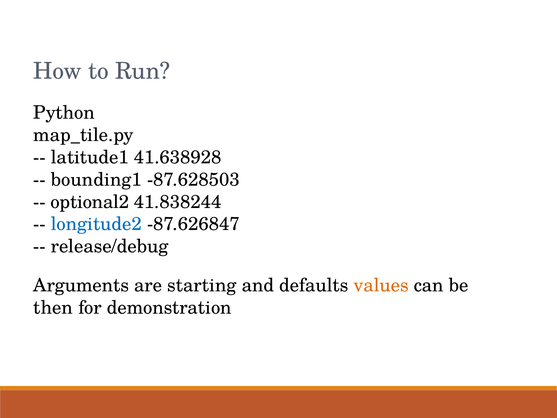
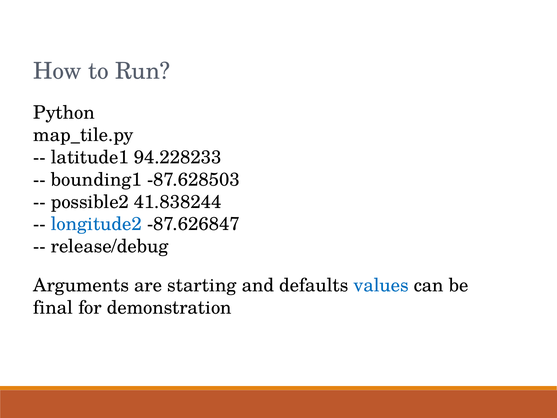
41.638928: 41.638928 -> 94.228233
optional2: optional2 -> possible2
values colour: orange -> blue
then: then -> final
